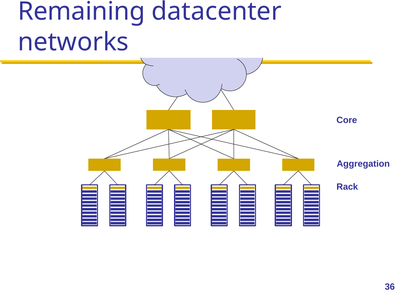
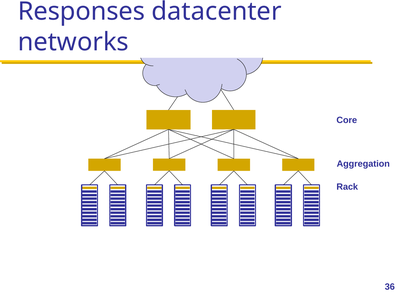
Remaining: Remaining -> Responses
